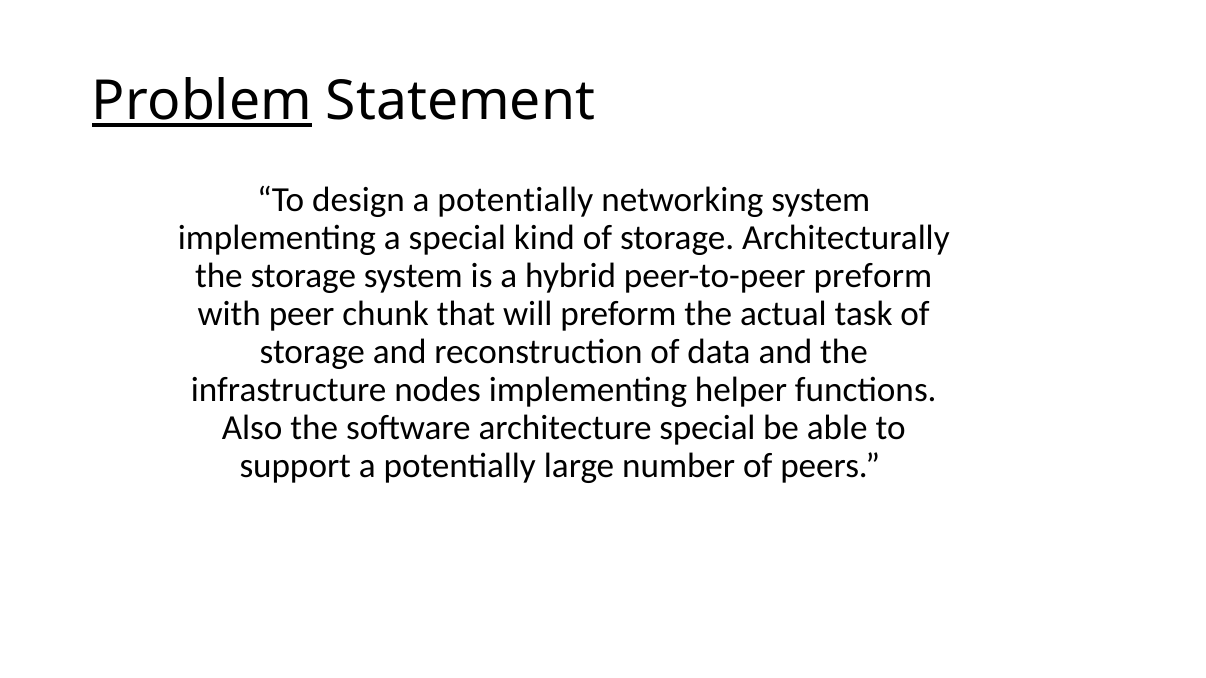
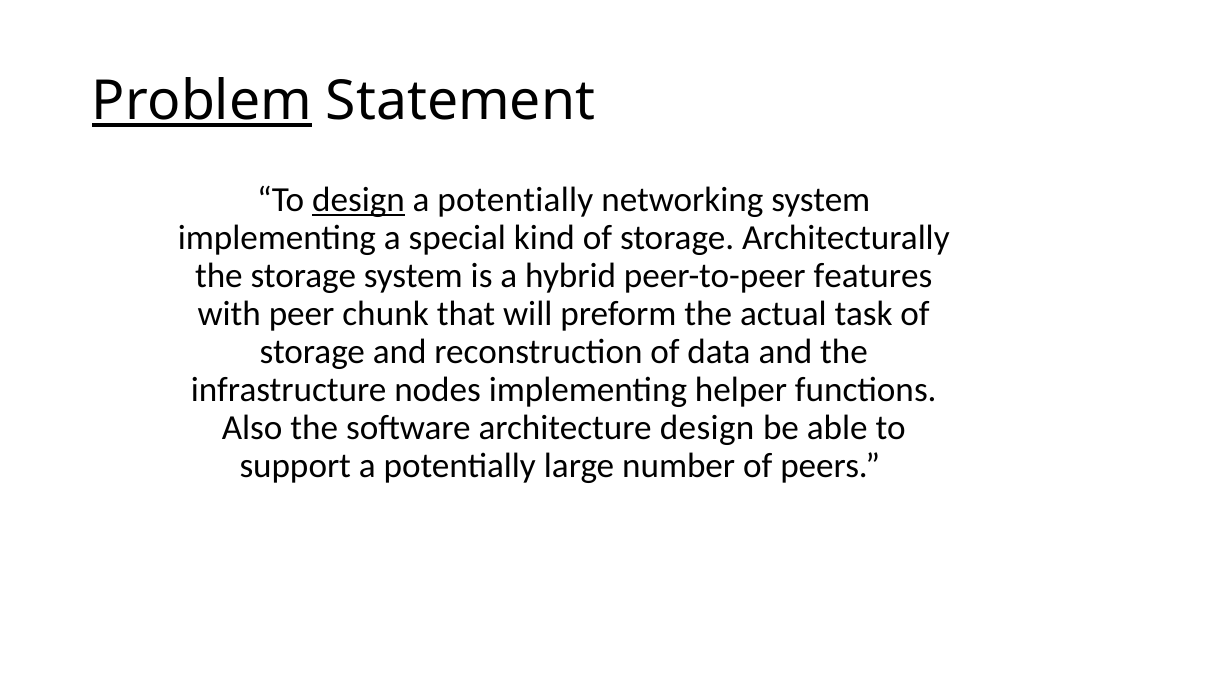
design at (359, 200) underline: none -> present
peer-to-peer preform: preform -> features
architecture special: special -> design
